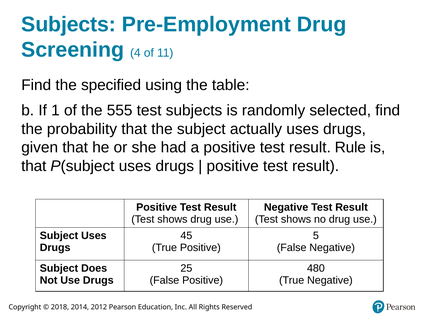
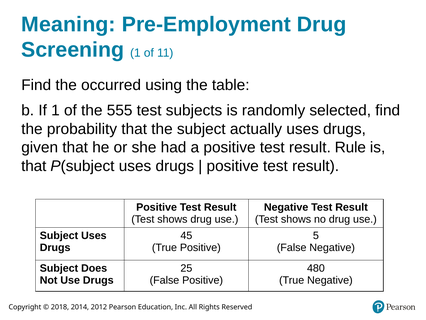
Subjects at (69, 24): Subjects -> Meaning
Screening 4: 4 -> 1
specified: specified -> occurred
